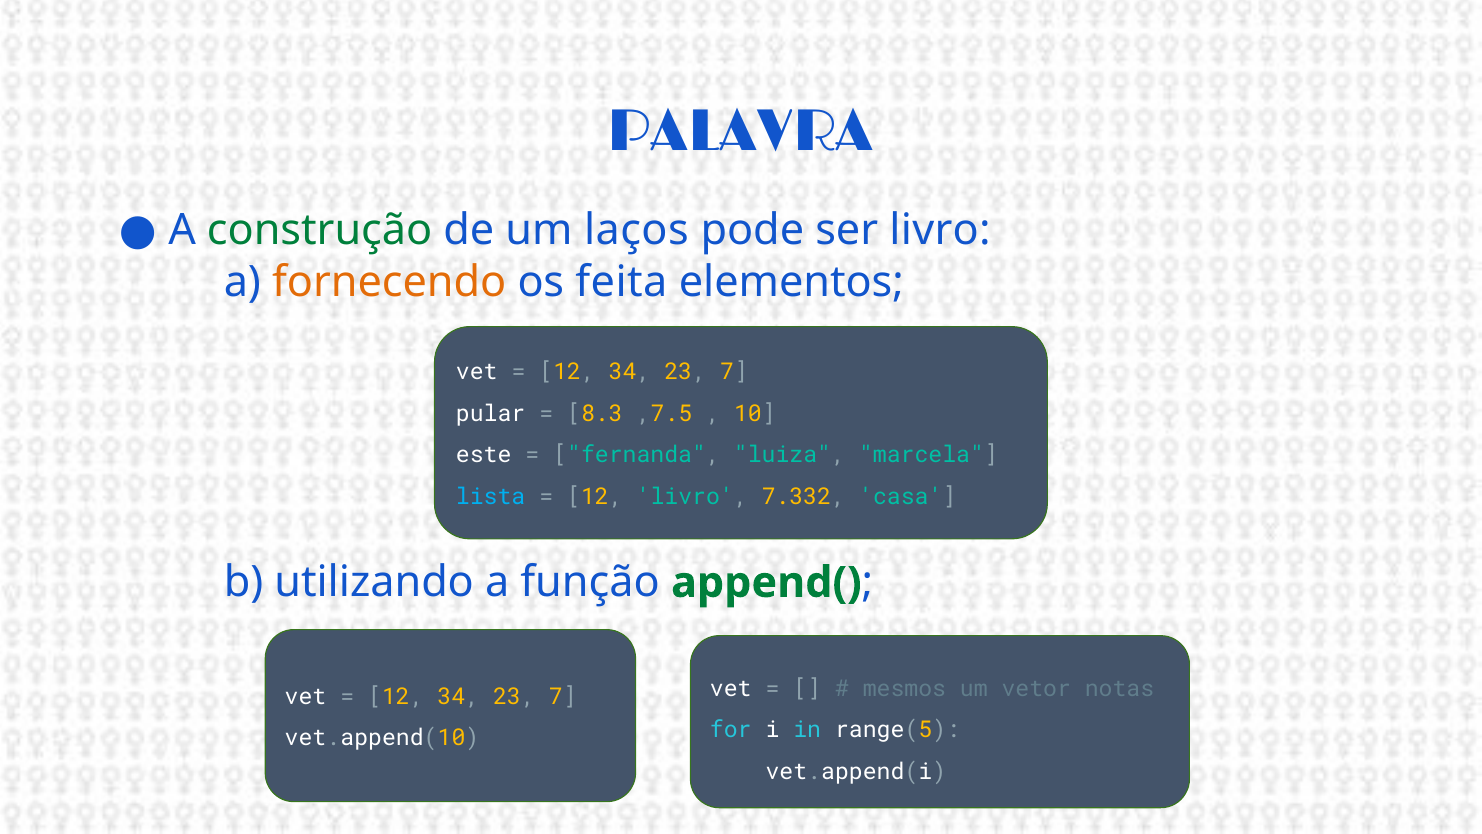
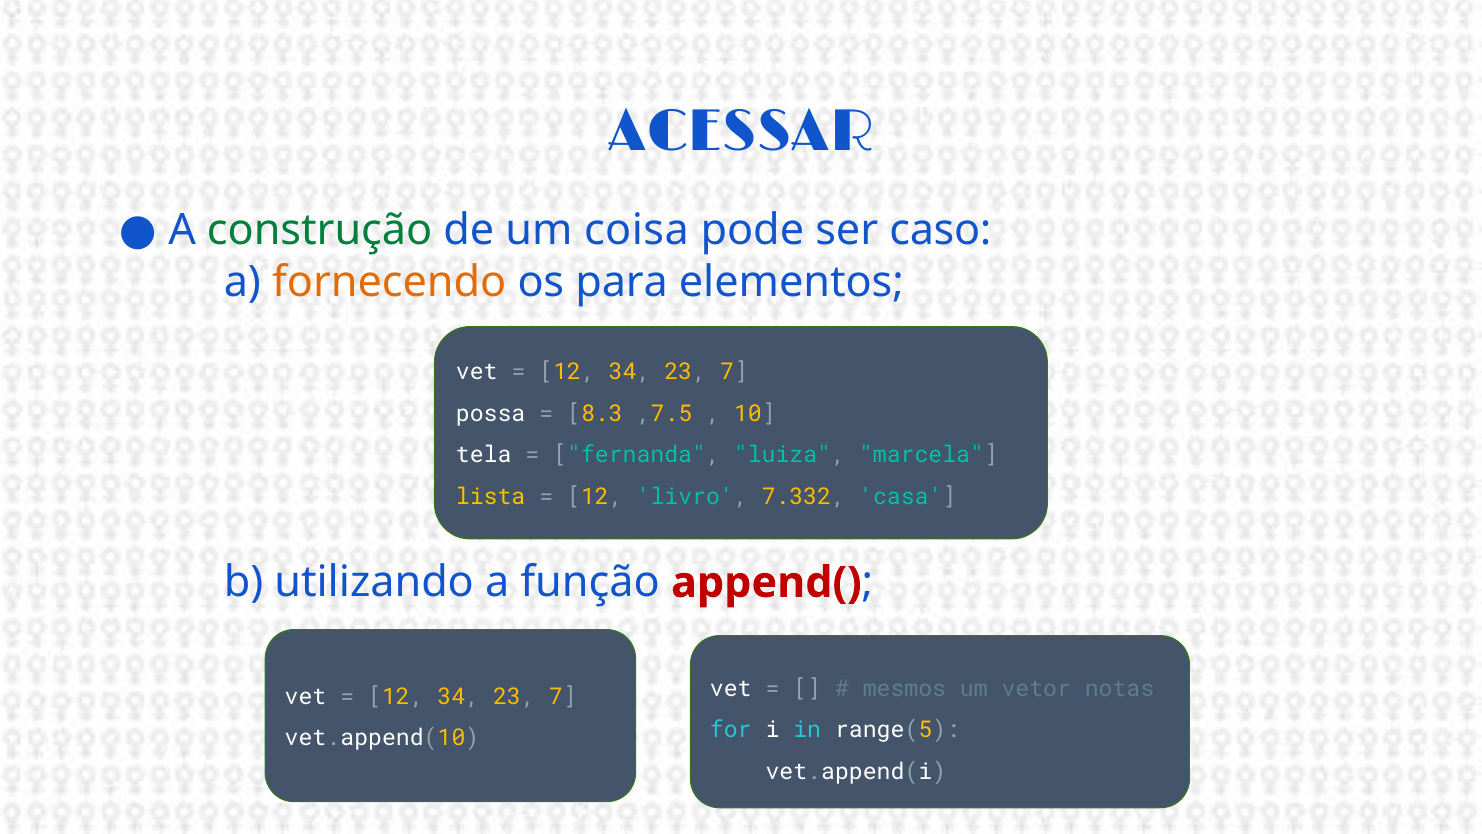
PALAVRA: PALAVRA -> ACESSAR
laços: laços -> coisa
ser livro: livro -> caso
feita: feita -> para
pular: pular -> possa
este: este -> tela
lista colour: light blue -> yellow
append( colour: green -> red
